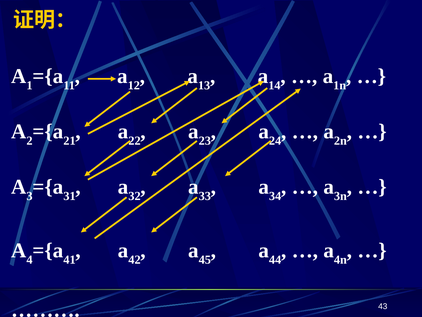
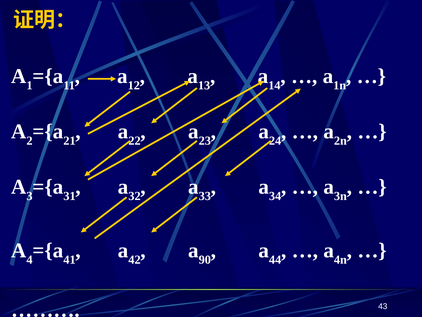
45: 45 -> 90
